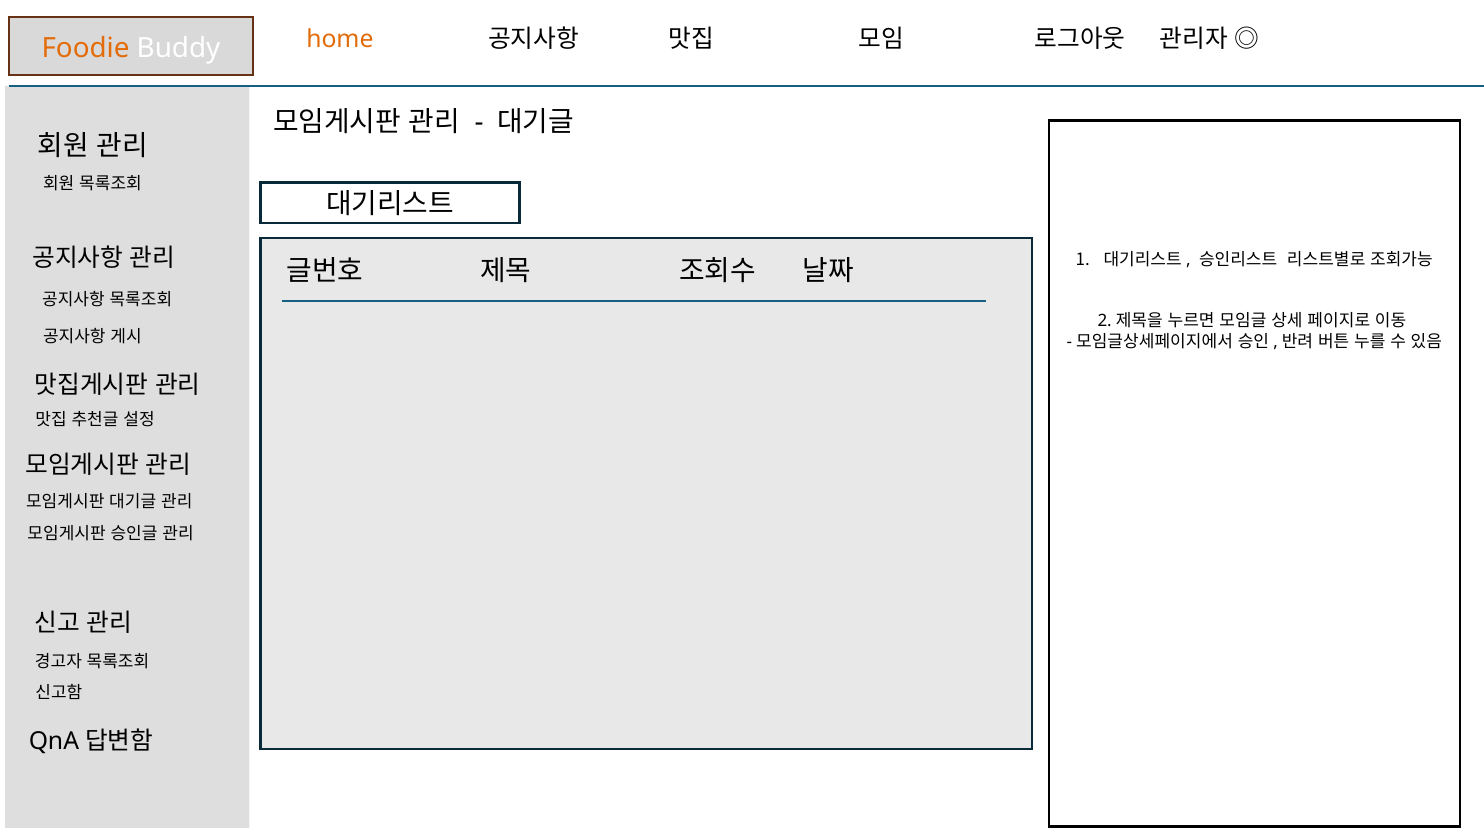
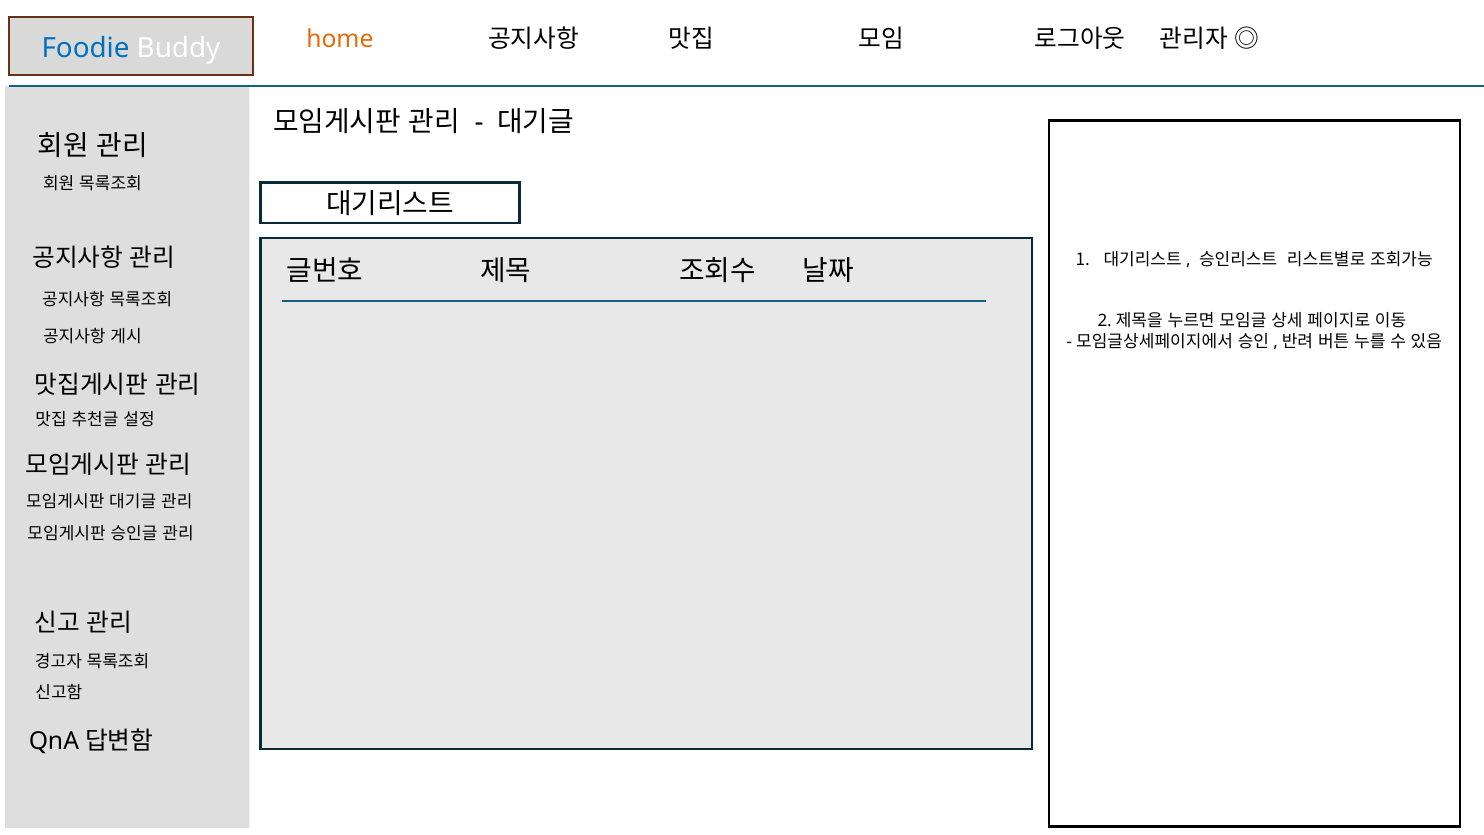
Foodie colour: orange -> blue
